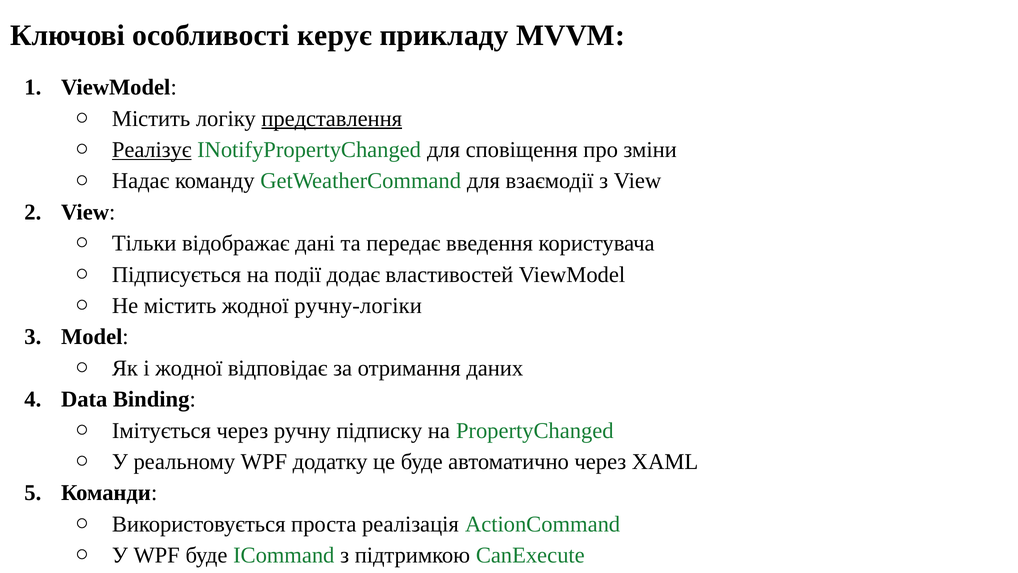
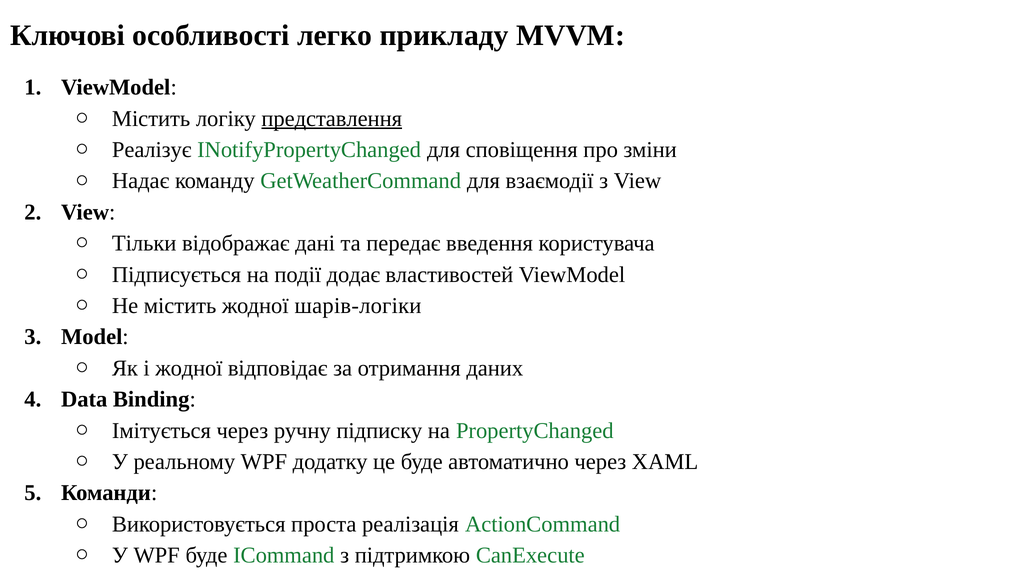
керує: керує -> легко
Реалізує underline: present -> none
ручну-логіки: ручну-логіки -> шарів-логіки
